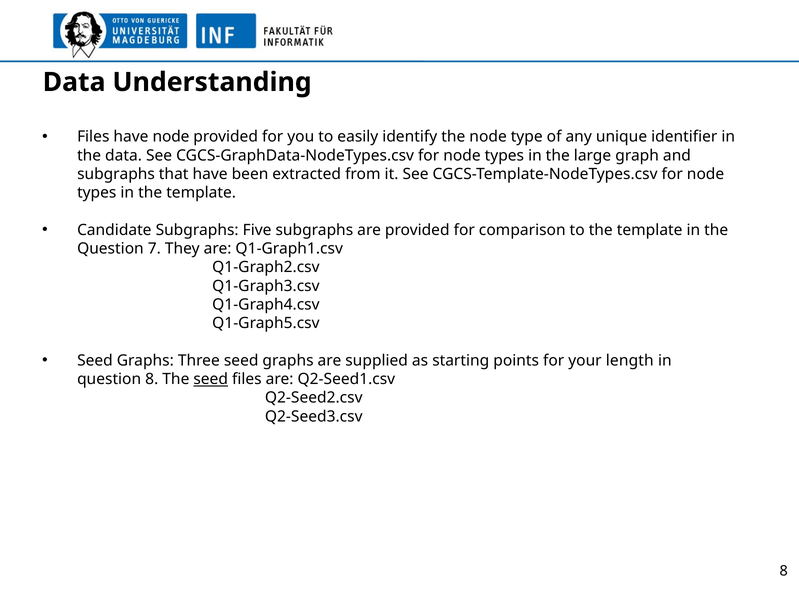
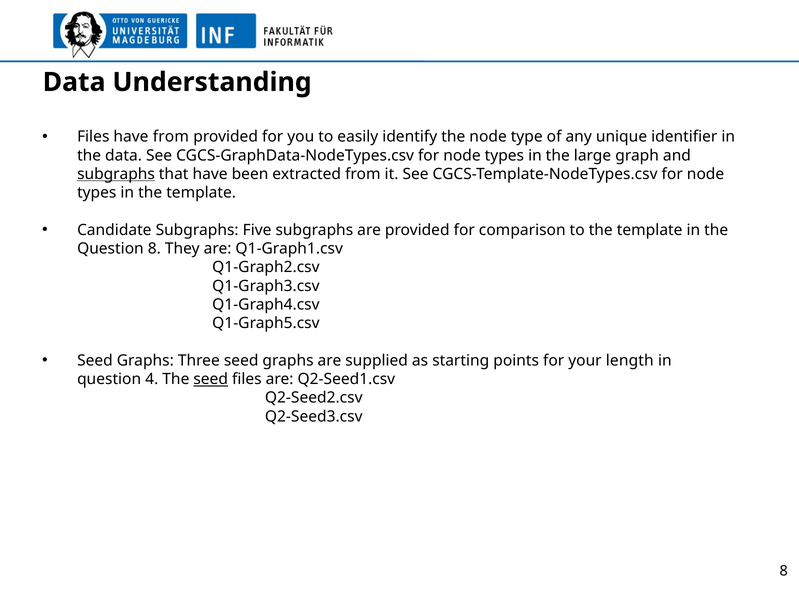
have node: node -> from
subgraphs at (116, 174) underline: none -> present
Question 7: 7 -> 8
question 8: 8 -> 4
